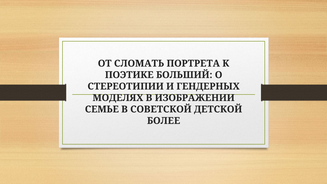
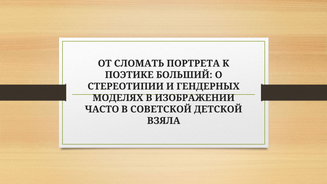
СЕМЬЕ: СЕМЬЕ -> ЧАСТО
БОЛЕЕ: БОЛЕЕ -> ВЗЯЛА
